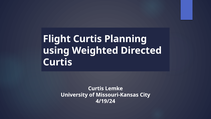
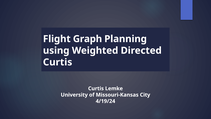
Flight Curtis: Curtis -> Graph
